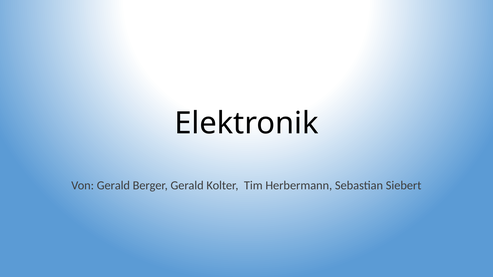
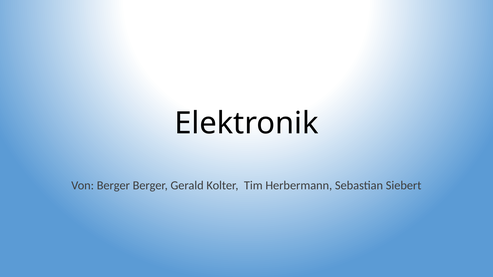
Von Gerald: Gerald -> Berger
